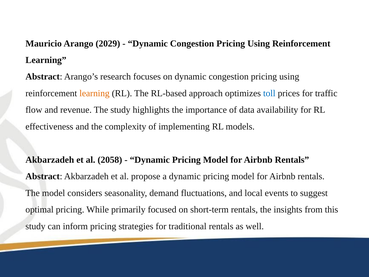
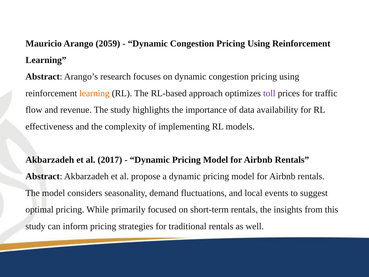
2029: 2029 -> 2059
toll colour: blue -> purple
2058: 2058 -> 2017
